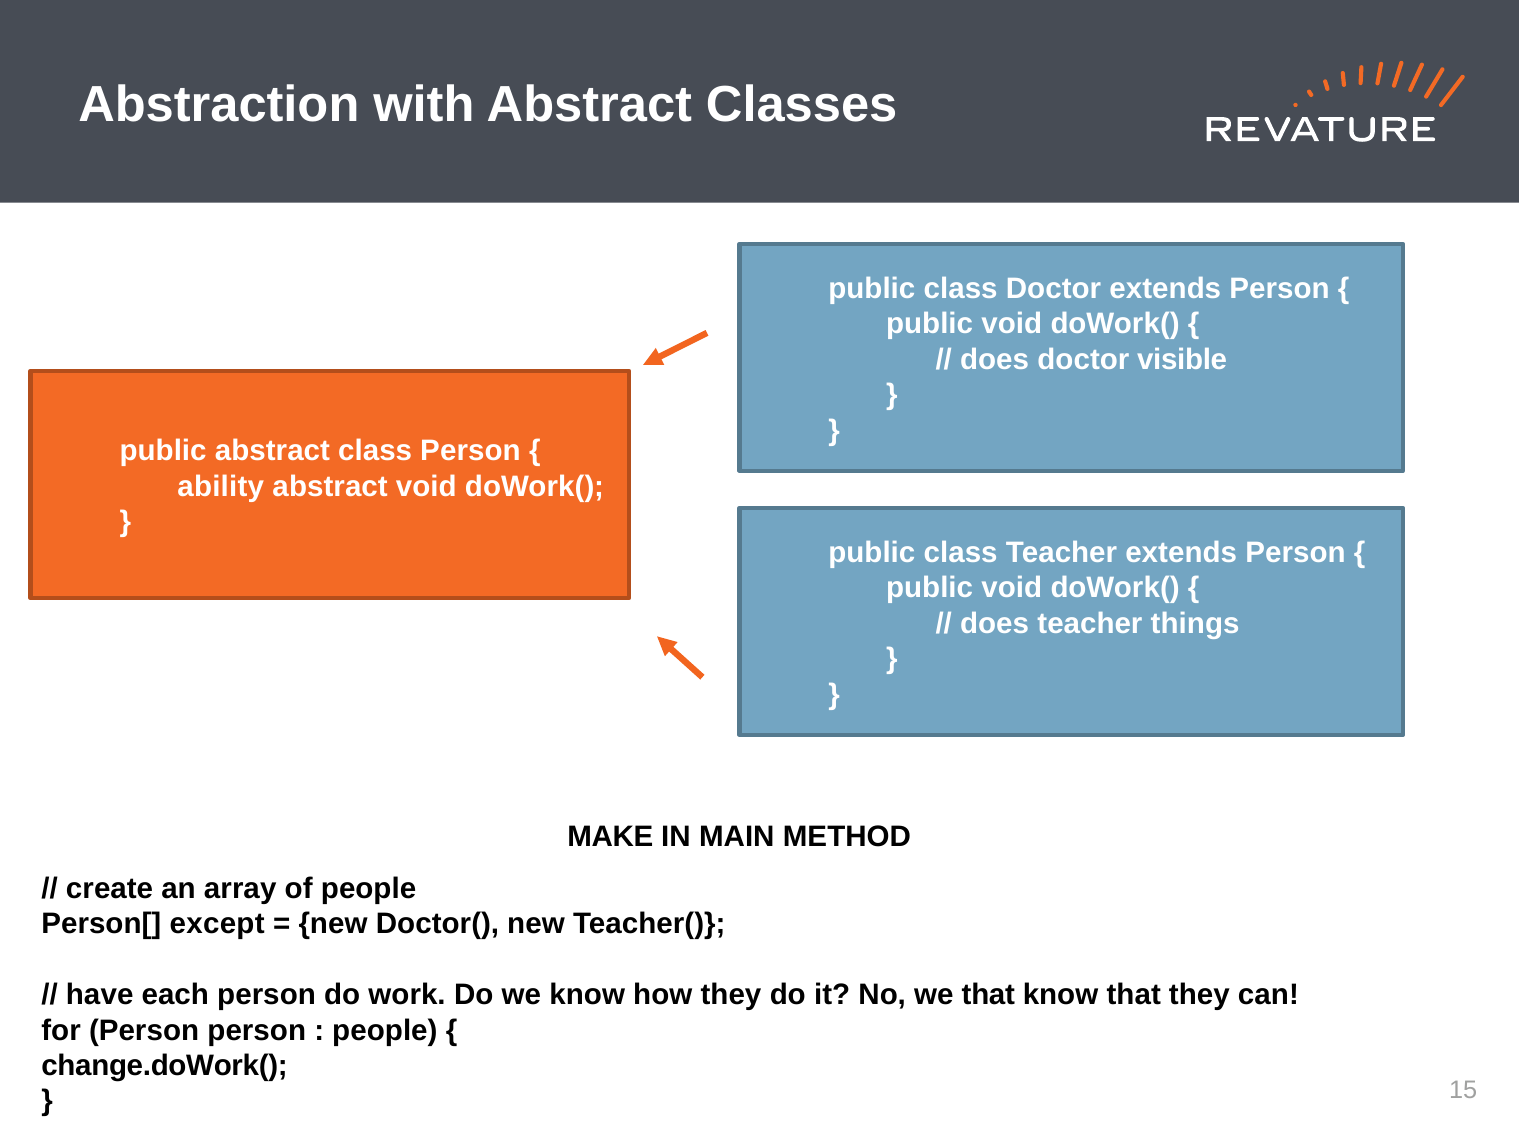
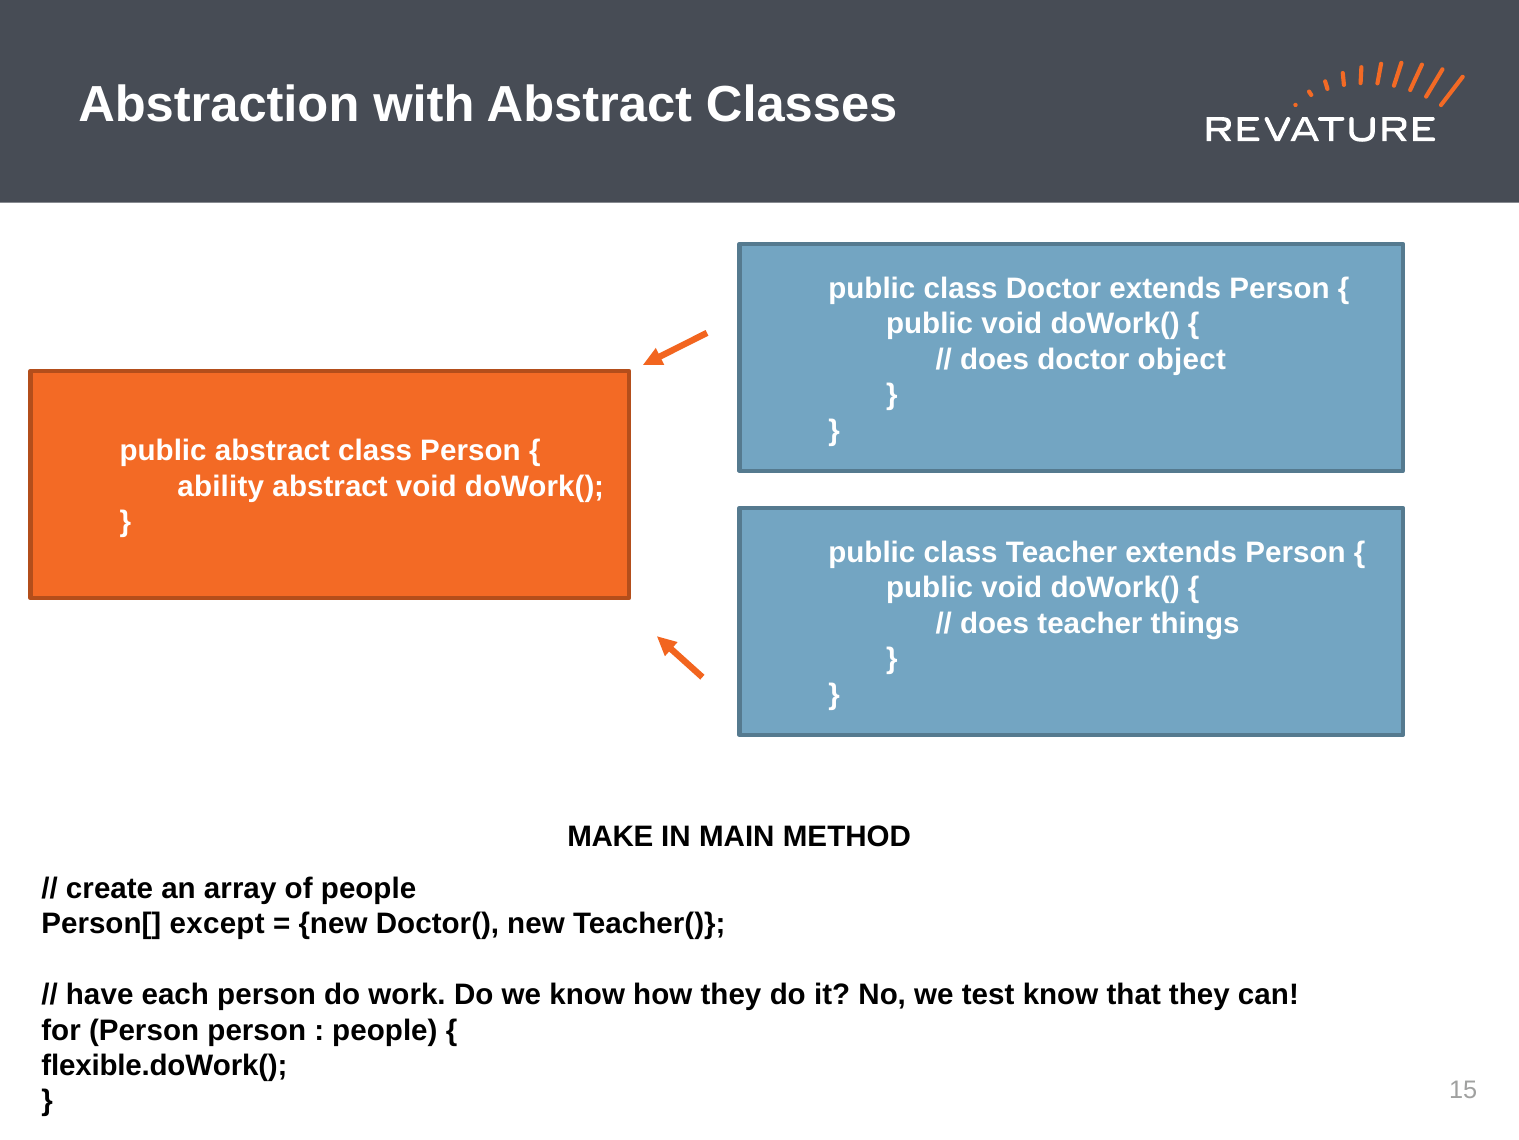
visible: visible -> object
we that: that -> test
change.doWork(: change.doWork( -> flexible.doWork(
